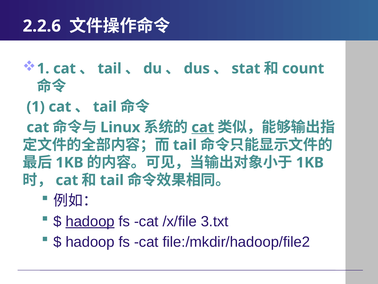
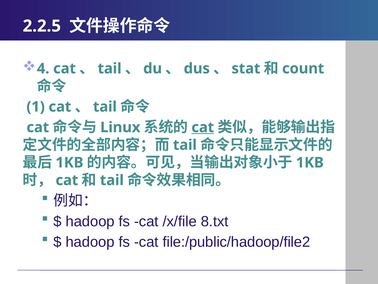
2.2.6: 2.2.6 -> 2.2.5
1 at (43, 68): 1 -> 4
hadoop at (90, 221) underline: present -> none
3.txt: 3.txt -> 8.txt
file:/mkdir/hadoop/file2: file:/mkdir/hadoop/file2 -> file:/public/hadoop/file2
